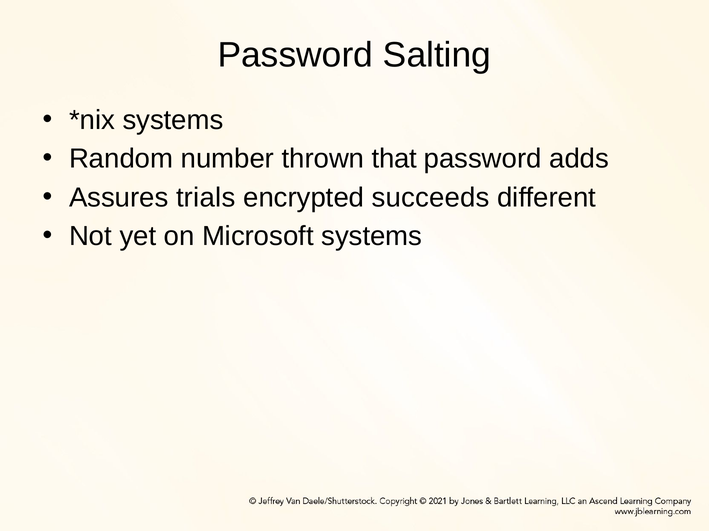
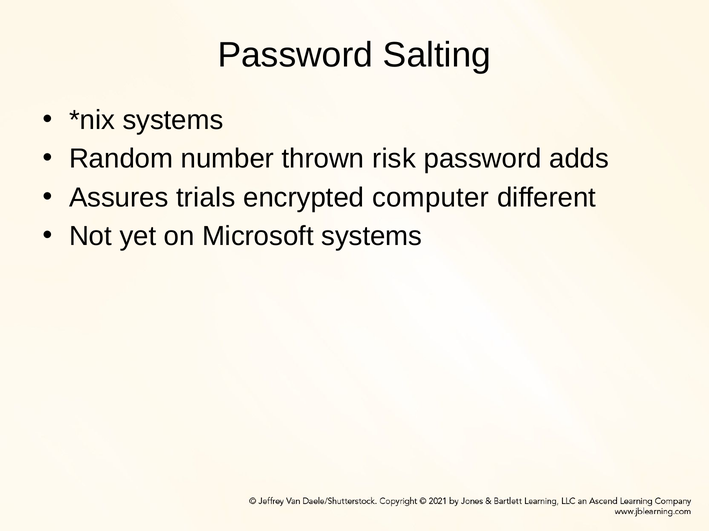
that: that -> risk
succeeds: succeeds -> computer
